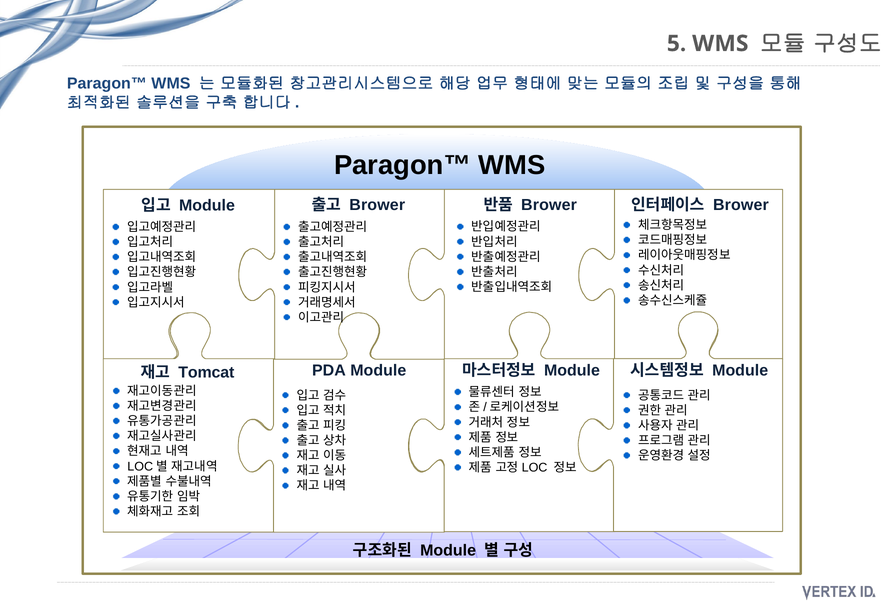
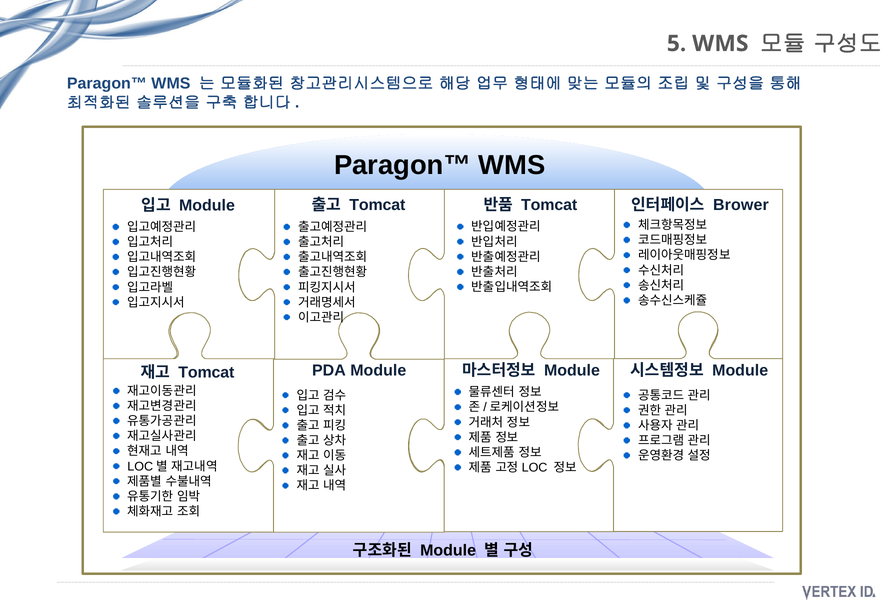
Brower at (549, 205): Brower -> Tomcat
Brower at (377, 205): Brower -> Tomcat
